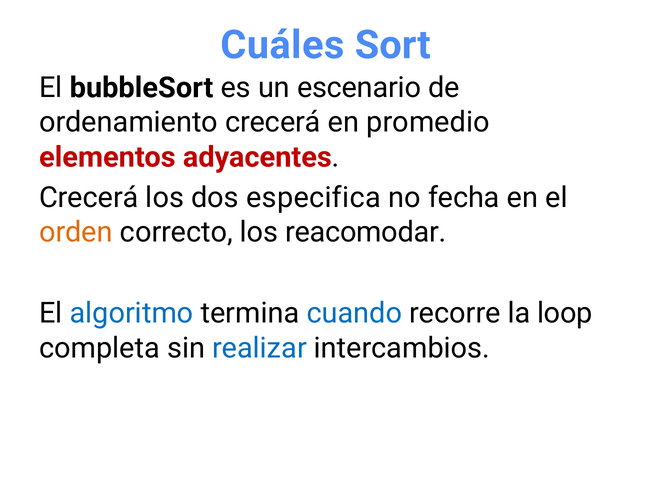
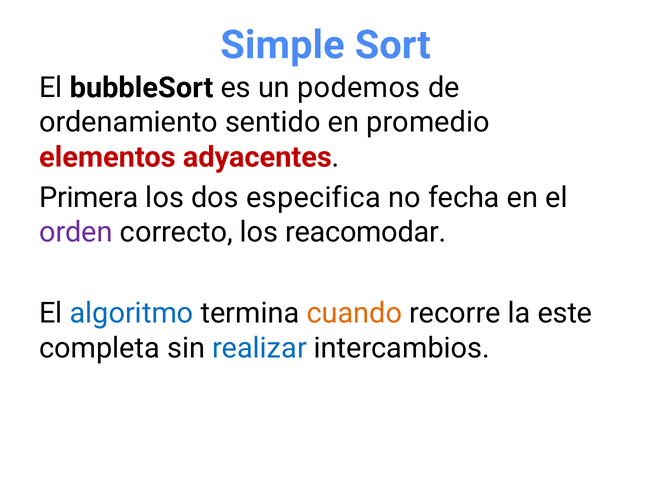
Cuáles: Cuáles -> Simple
escenario: escenario -> podemos
ordenamiento crecerá: crecerá -> sentido
Crecerá at (89, 198): Crecerá -> Primera
orden colour: orange -> purple
cuando colour: blue -> orange
loop: loop -> este
